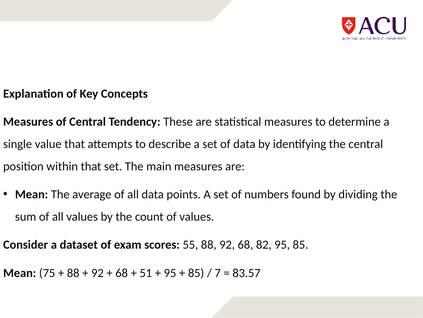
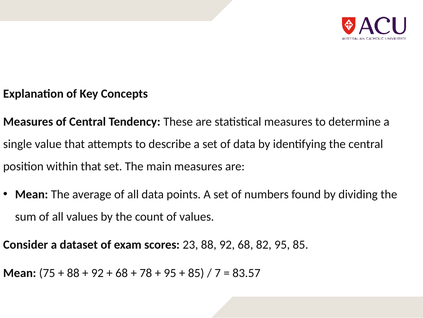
55: 55 -> 23
51: 51 -> 78
